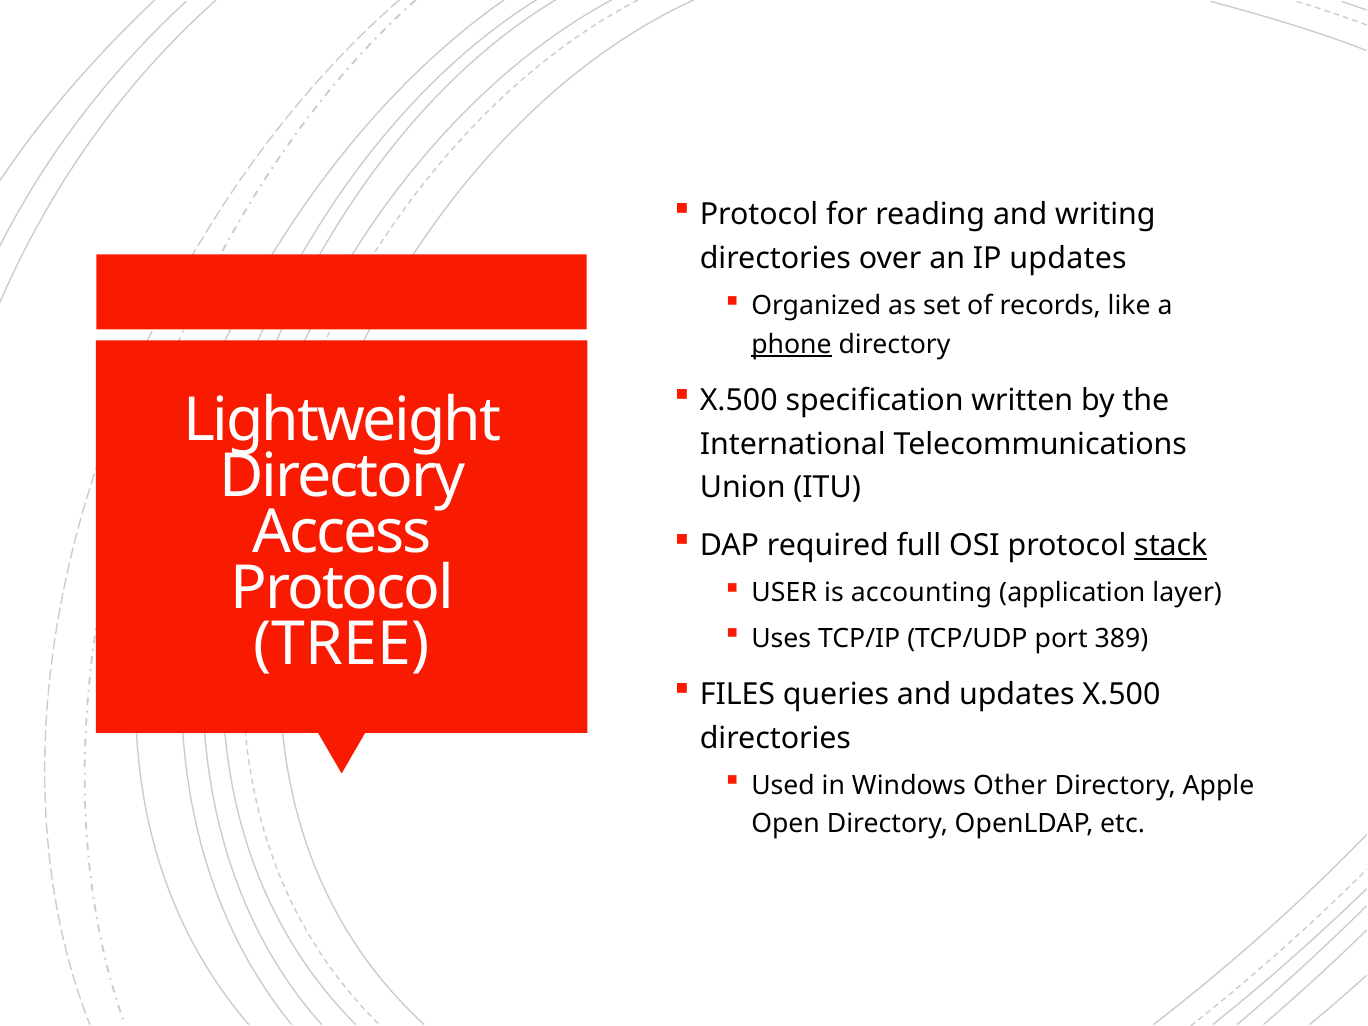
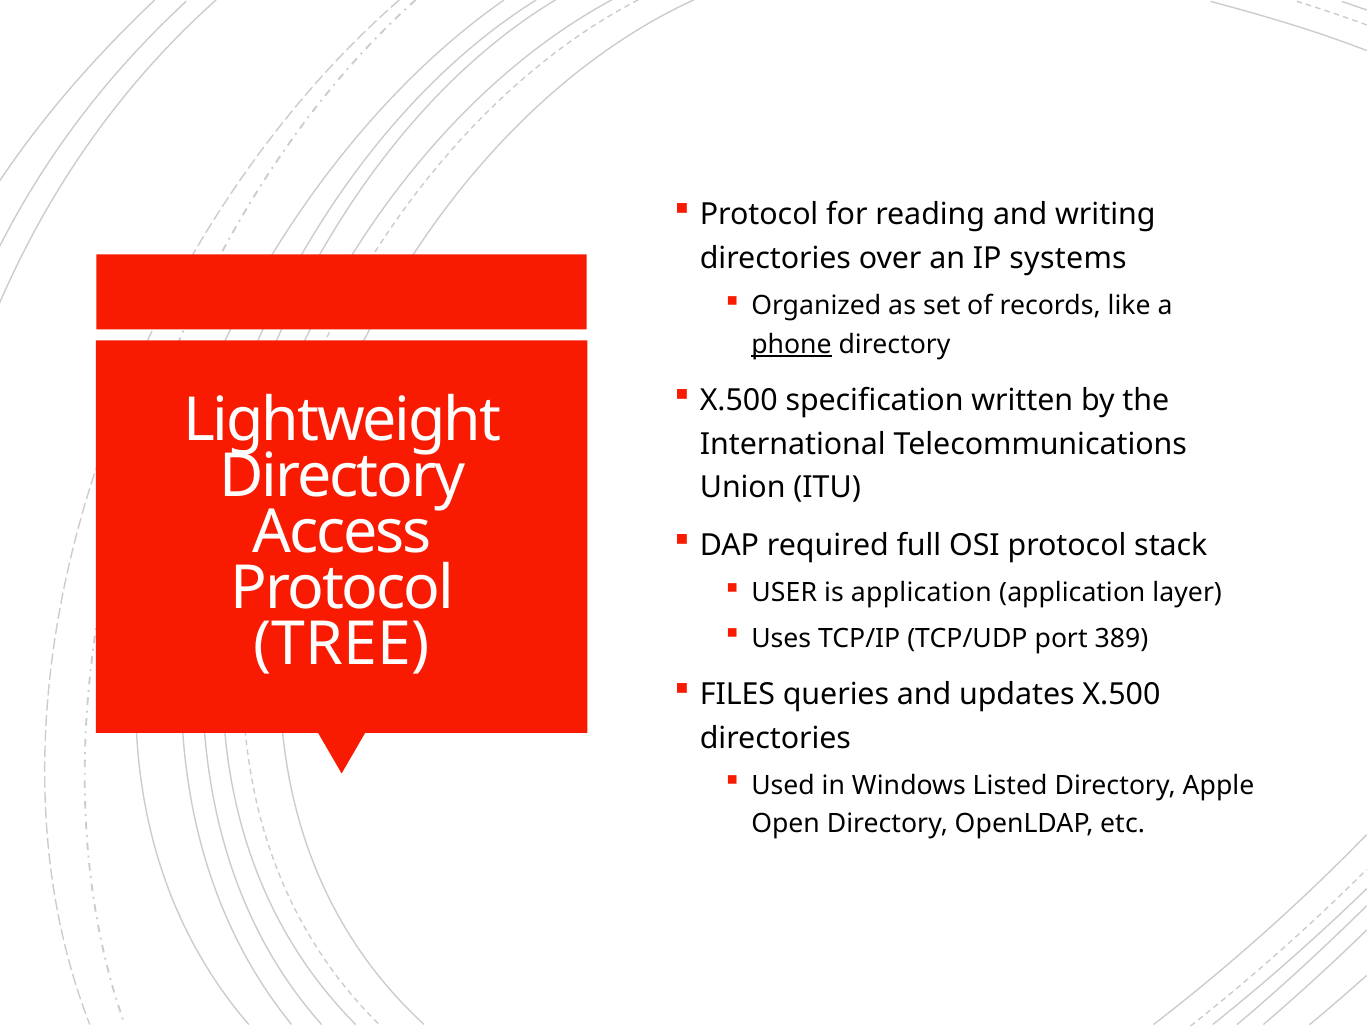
IP updates: updates -> systems
stack underline: present -> none
is accounting: accounting -> application
Other: Other -> Listed
